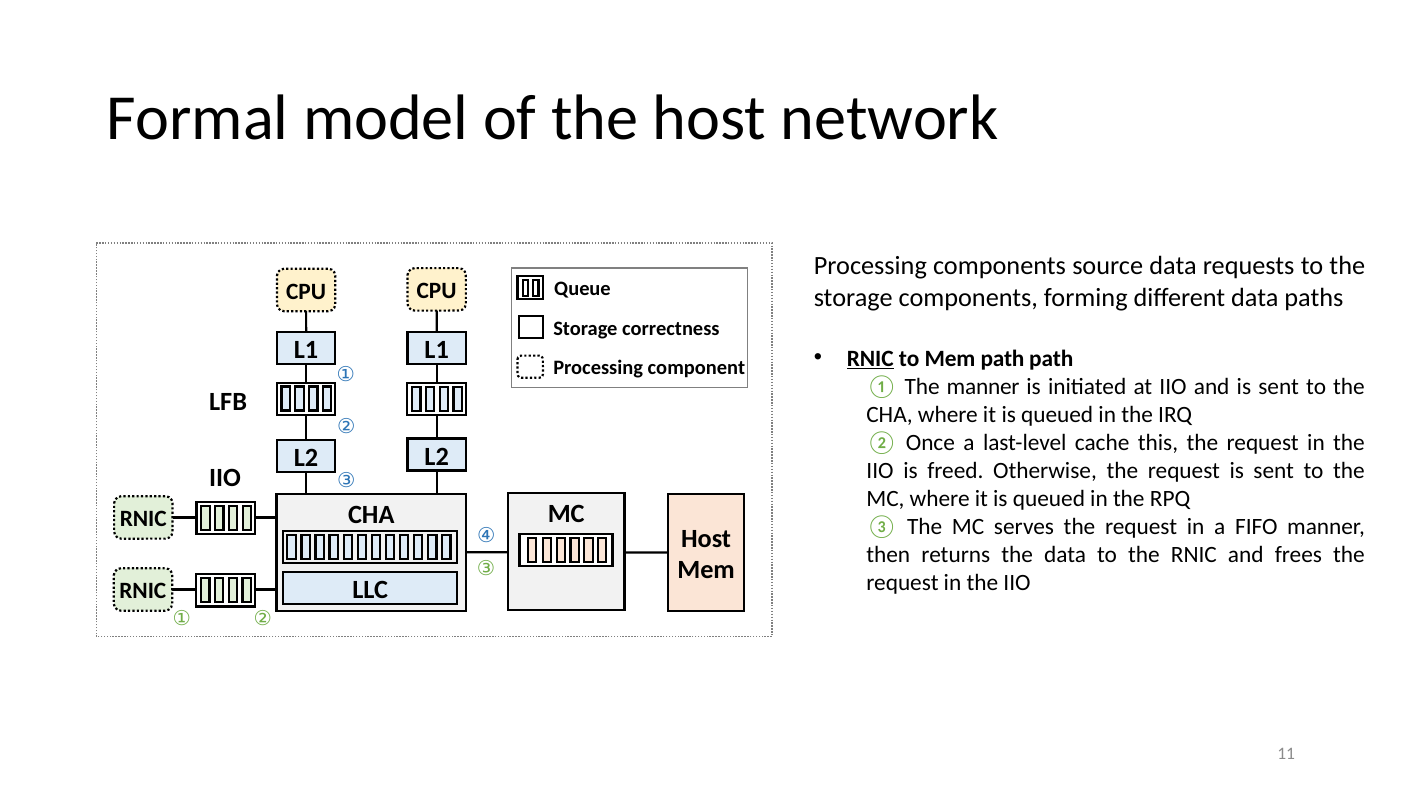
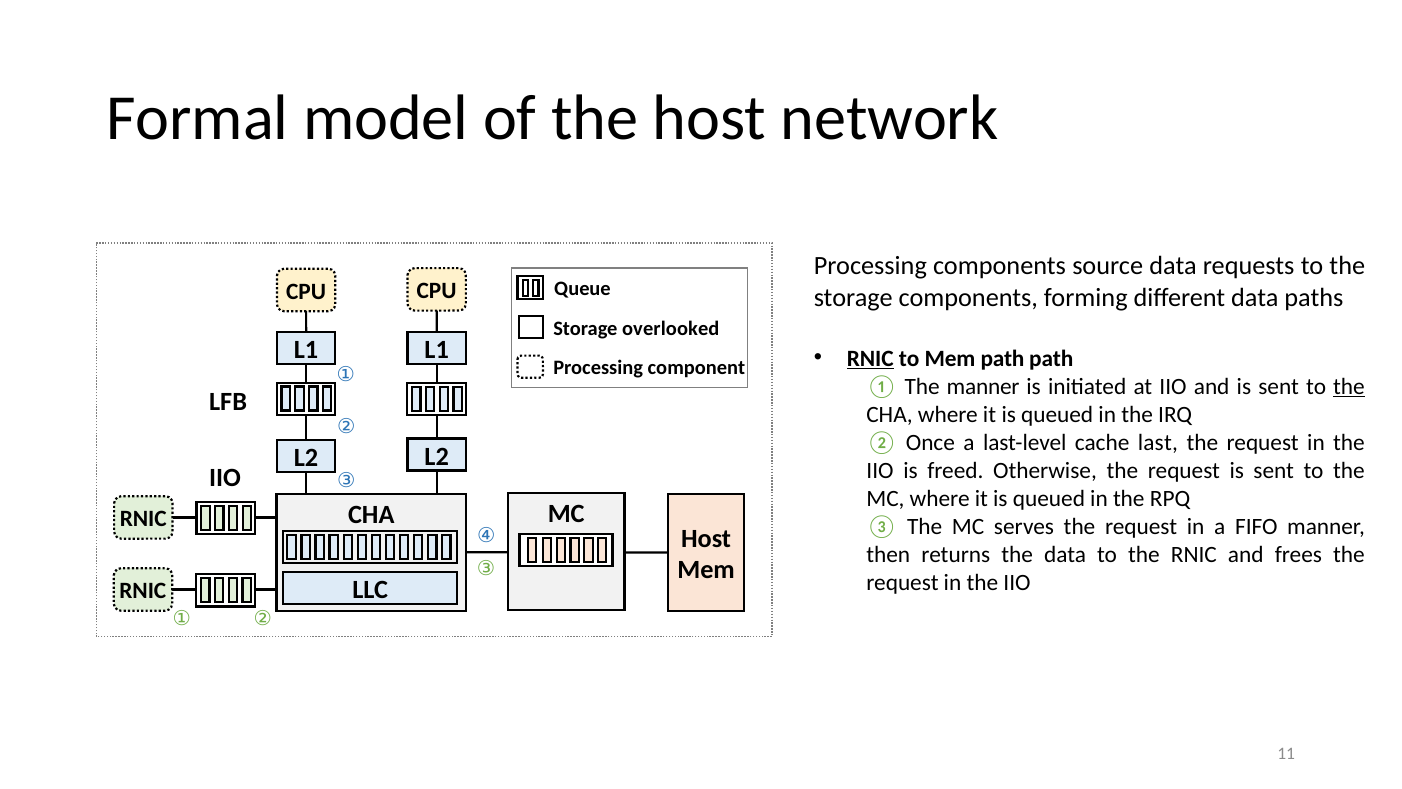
correctness: correctness -> overlooked
the at (1349, 386) underline: none -> present
this: this -> last
